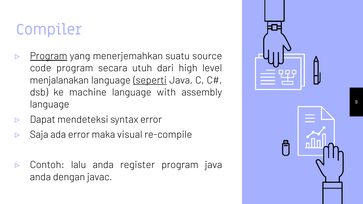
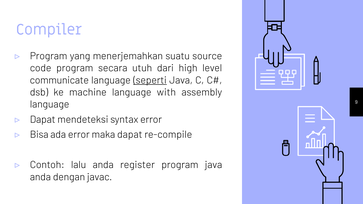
Program at (49, 56) underline: present -> none
menjalanakan: menjalanakan -> communicate
Saja: Saja -> Bisa
maka visual: visual -> dapat
